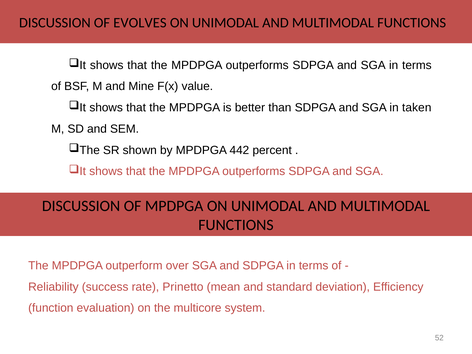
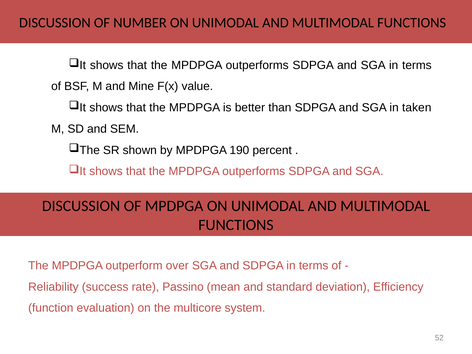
EVOLVES: EVOLVES -> NUMBER
442: 442 -> 190
Prinetto: Prinetto -> Passino
